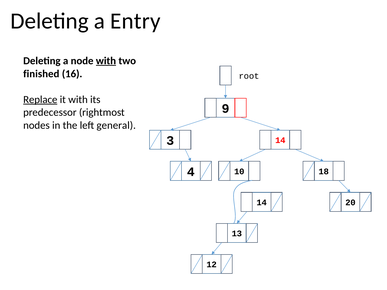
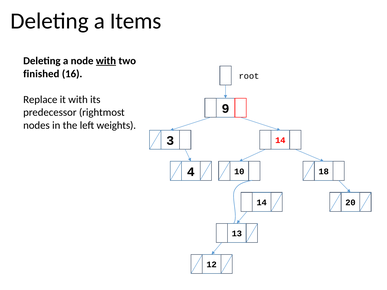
Entry: Entry -> Items
Replace underline: present -> none
general: general -> weights
